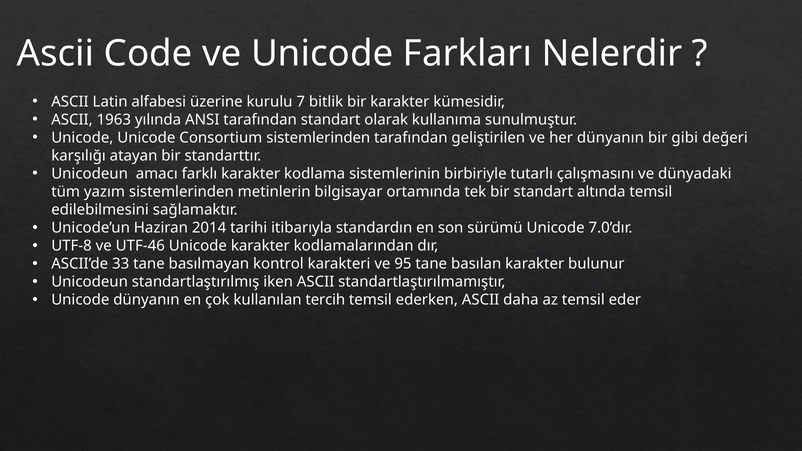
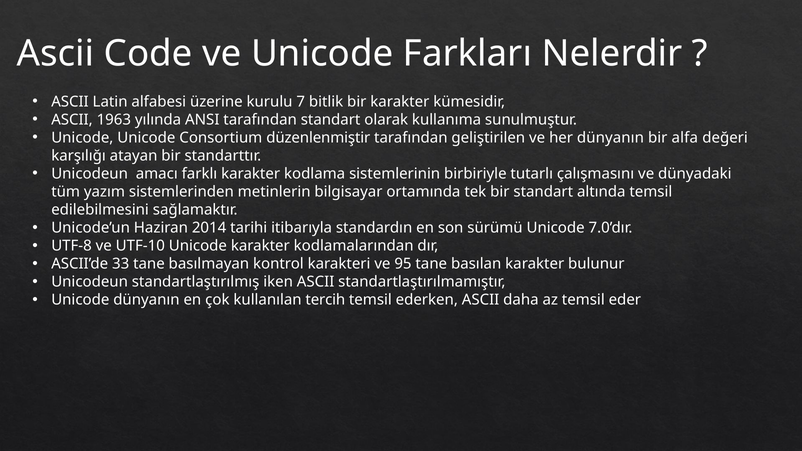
Consortium sistemlerinden: sistemlerinden -> düzenlenmiştir
gibi: gibi -> alfa
UTF-46: UTF-46 -> UTF-10
